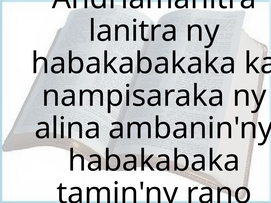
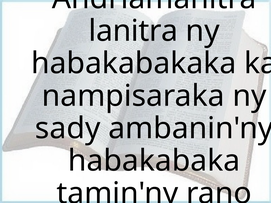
alina: alina -> sady
